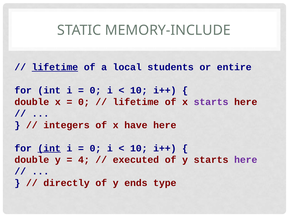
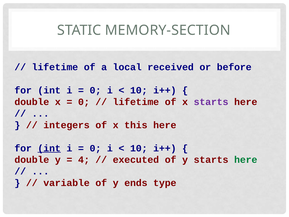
MEMORY-INCLUDE: MEMORY-INCLUDE -> MEMORY-SECTION
lifetime at (55, 67) underline: present -> none
students: students -> received
entire: entire -> before
have: have -> this
here at (246, 160) colour: purple -> green
directly: directly -> variable
